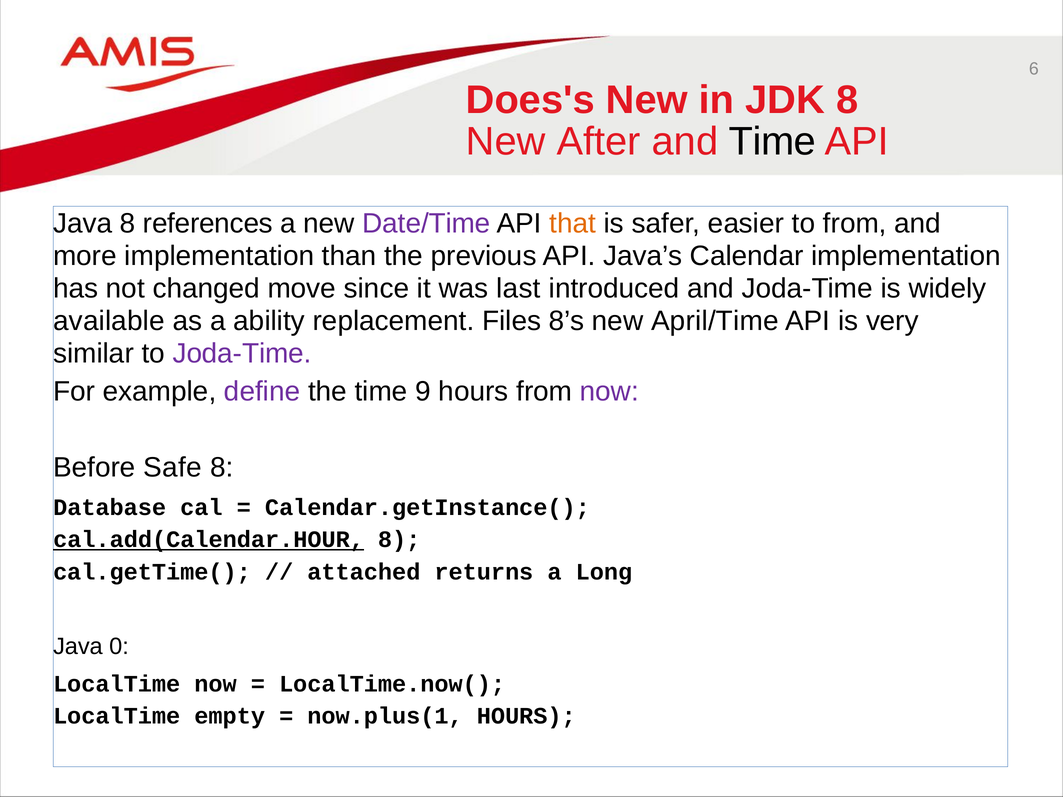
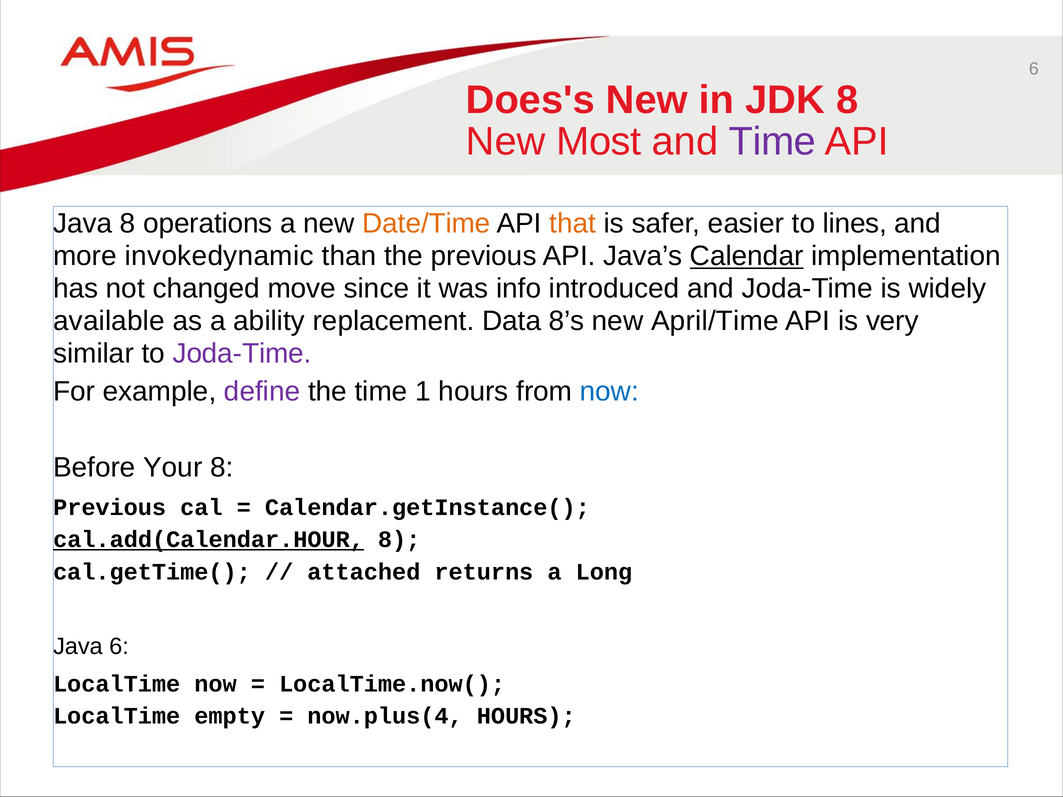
After: After -> Most
Time at (772, 141) colour: black -> purple
references: references -> operations
Date/Time colour: purple -> orange
to from: from -> lines
more implementation: implementation -> invokedynamic
Calendar underline: none -> present
last: last -> info
Files: Files -> Data
9: 9 -> 1
now at (609, 392) colour: purple -> blue
Safe: Safe -> Your
Database at (110, 507): Database -> Previous
Java 0: 0 -> 6
now.plus(1: now.plus(1 -> now.plus(4
